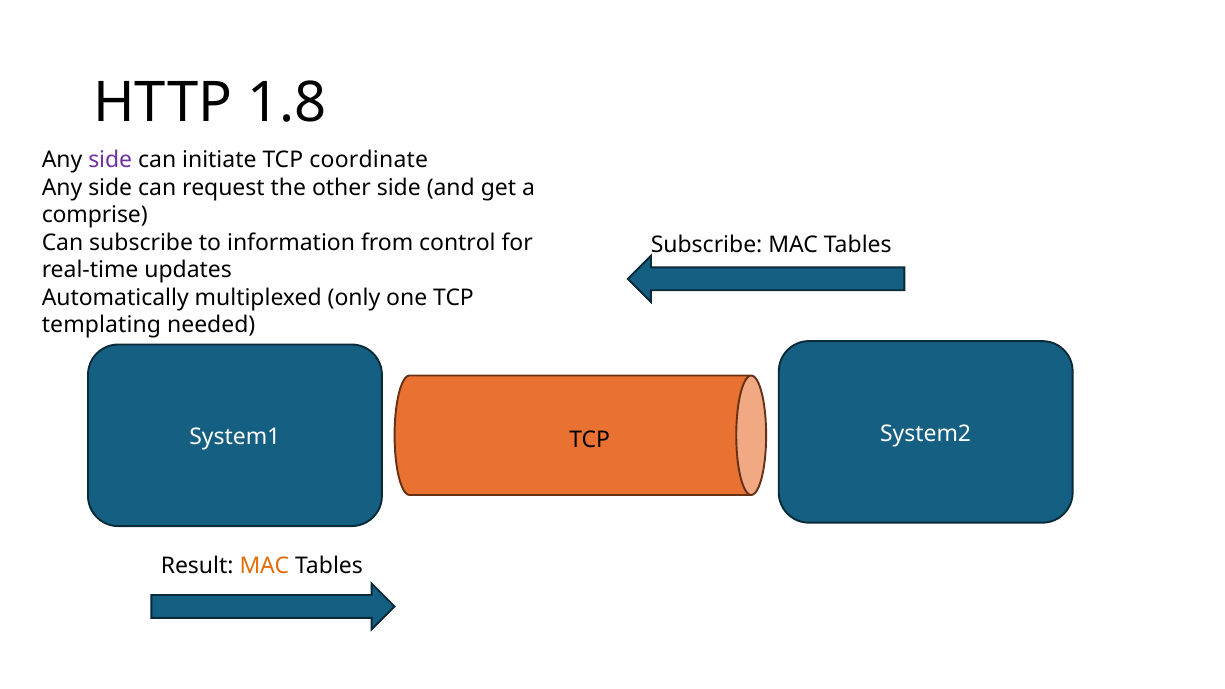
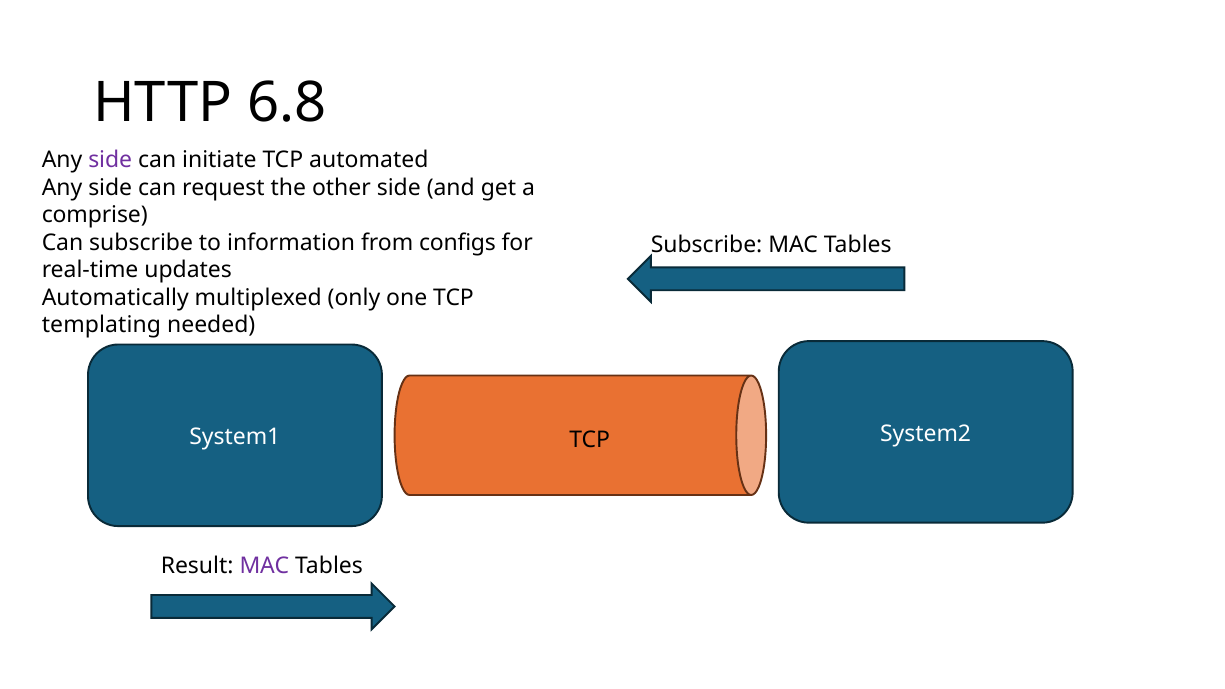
1.8: 1.8 -> 6.8
coordinate: coordinate -> automated
control: control -> configs
MAC at (264, 566) colour: orange -> purple
